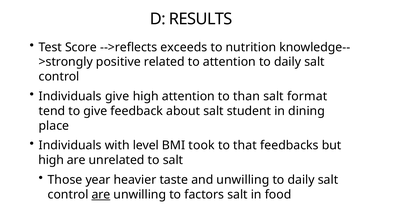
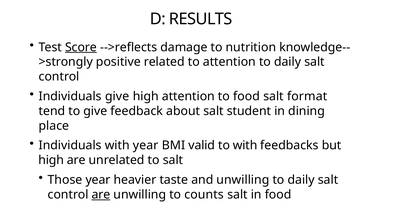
Score underline: none -> present
exceeds: exceeds -> damage
to than: than -> food
with level: level -> year
took: took -> valid
to that: that -> with
factors: factors -> counts
